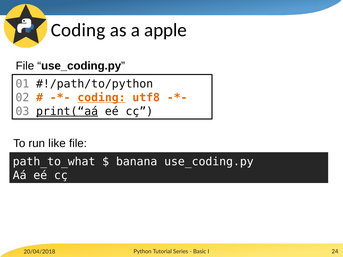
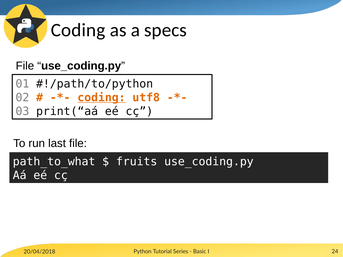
apple: apple -> specs
print(“aá underline: present -> none
like: like -> last
banana: banana -> fruits
